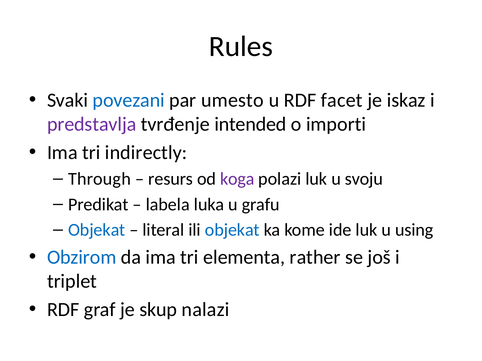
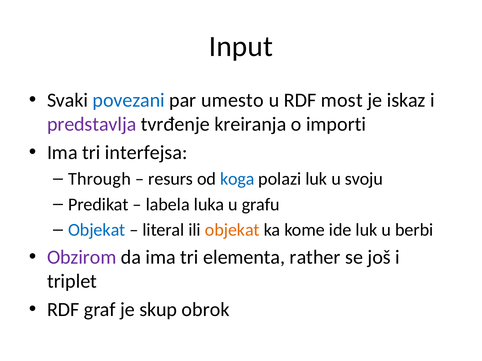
Rules: Rules -> Input
facet: facet -> most
intended: intended -> kreiranja
indirectly: indirectly -> interfejsa
koga colour: purple -> blue
objekat at (232, 230) colour: blue -> orange
using: using -> berbi
Obzirom colour: blue -> purple
nalazi: nalazi -> obrok
